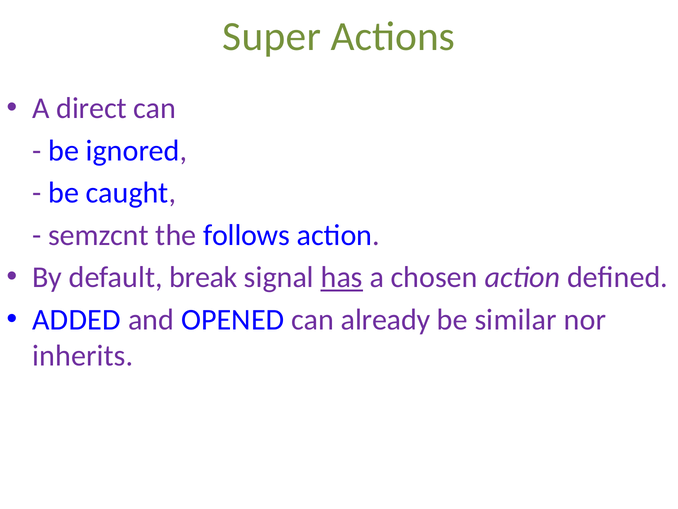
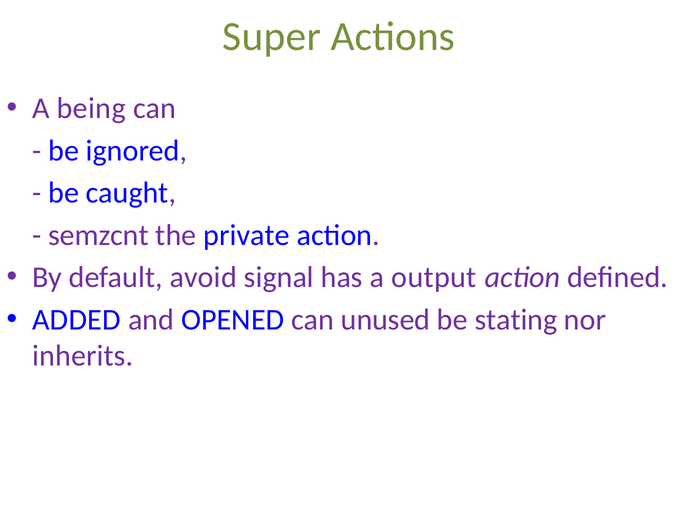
direct: direct -> being
follows: follows -> private
break: break -> avoid
has underline: present -> none
chosen: chosen -> output
already: already -> unused
similar: similar -> stating
